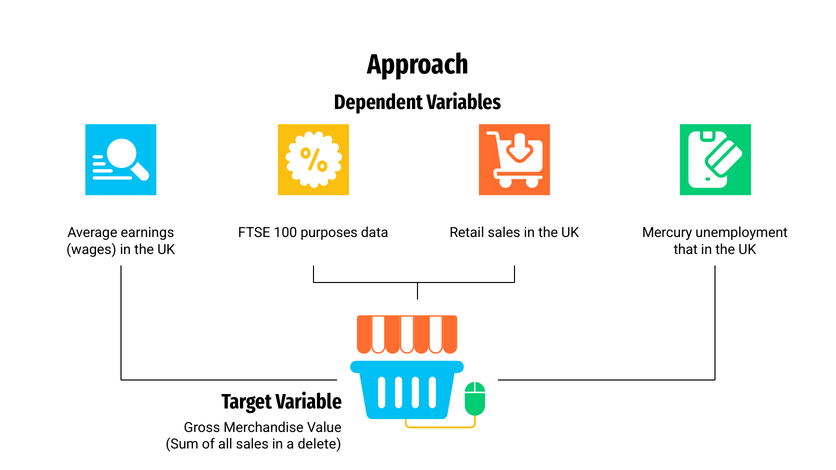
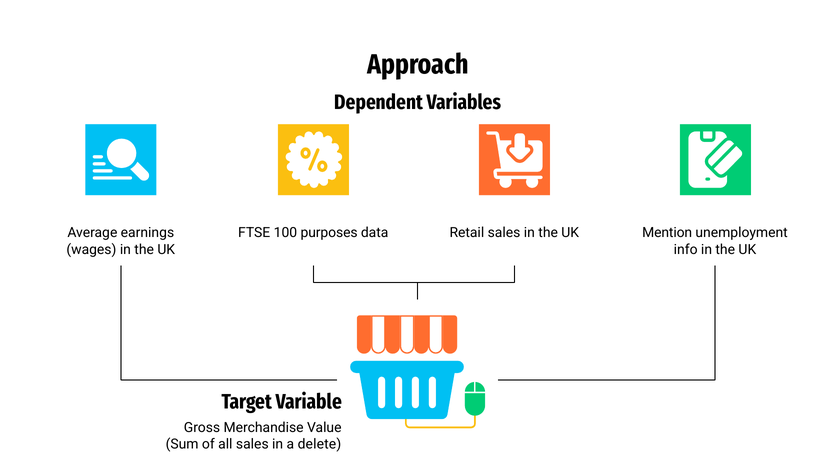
Mercury: Mercury -> Mention
that: that -> info
